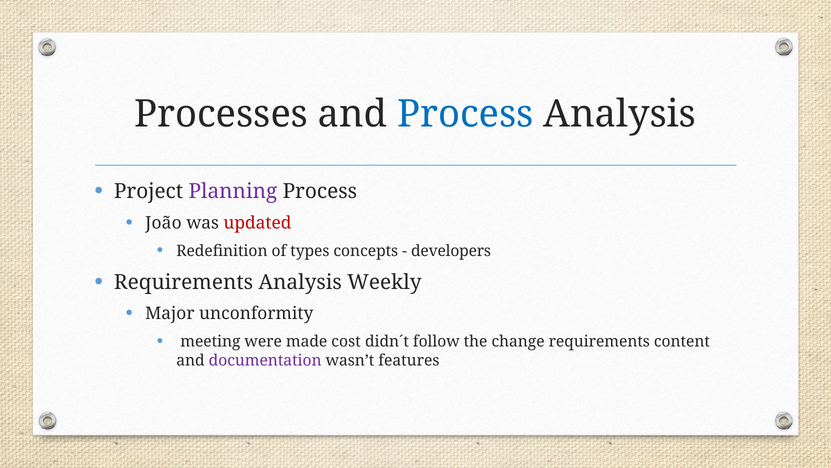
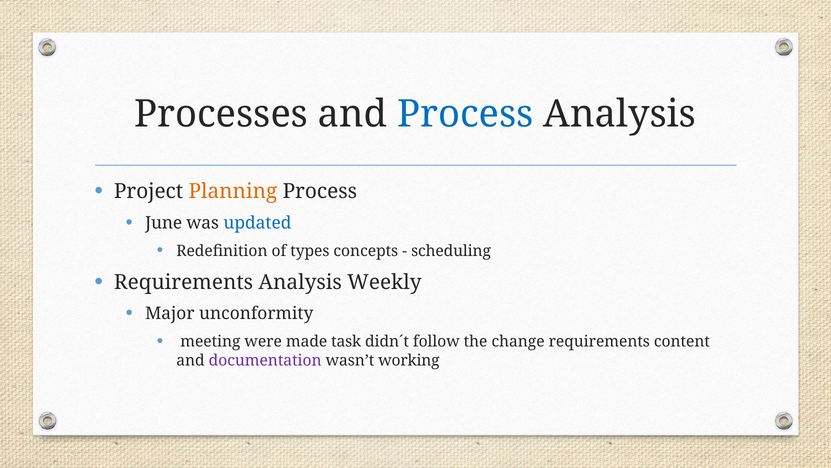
Planning colour: purple -> orange
João: João -> June
updated colour: red -> blue
developers: developers -> scheduling
cost: cost -> task
features: features -> working
